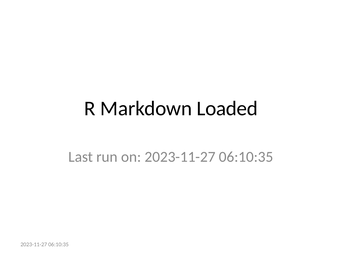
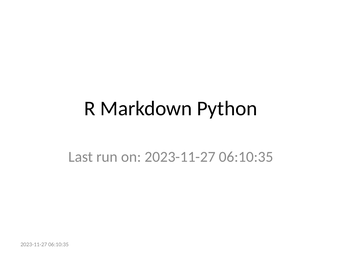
Loaded: Loaded -> Python
